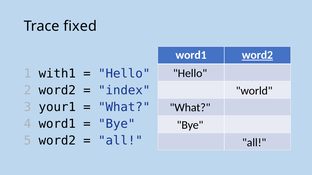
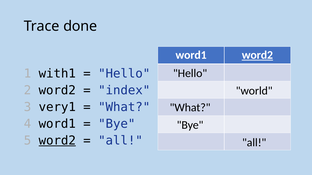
fixed: fixed -> done
your1: your1 -> very1
word2 at (57, 141) underline: none -> present
